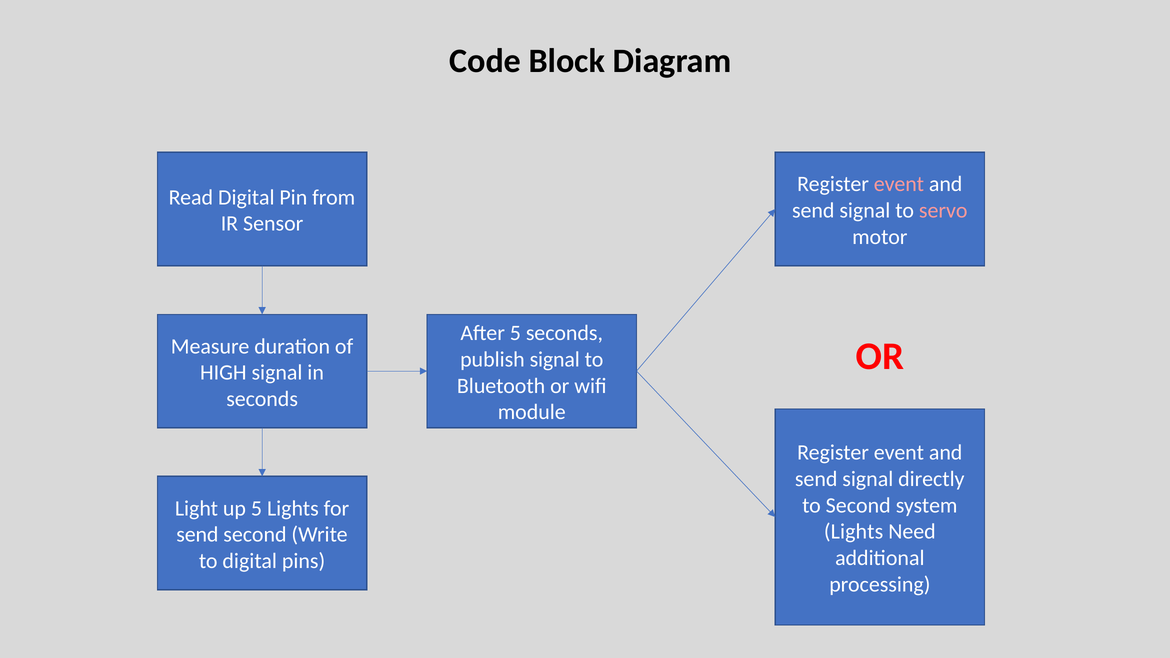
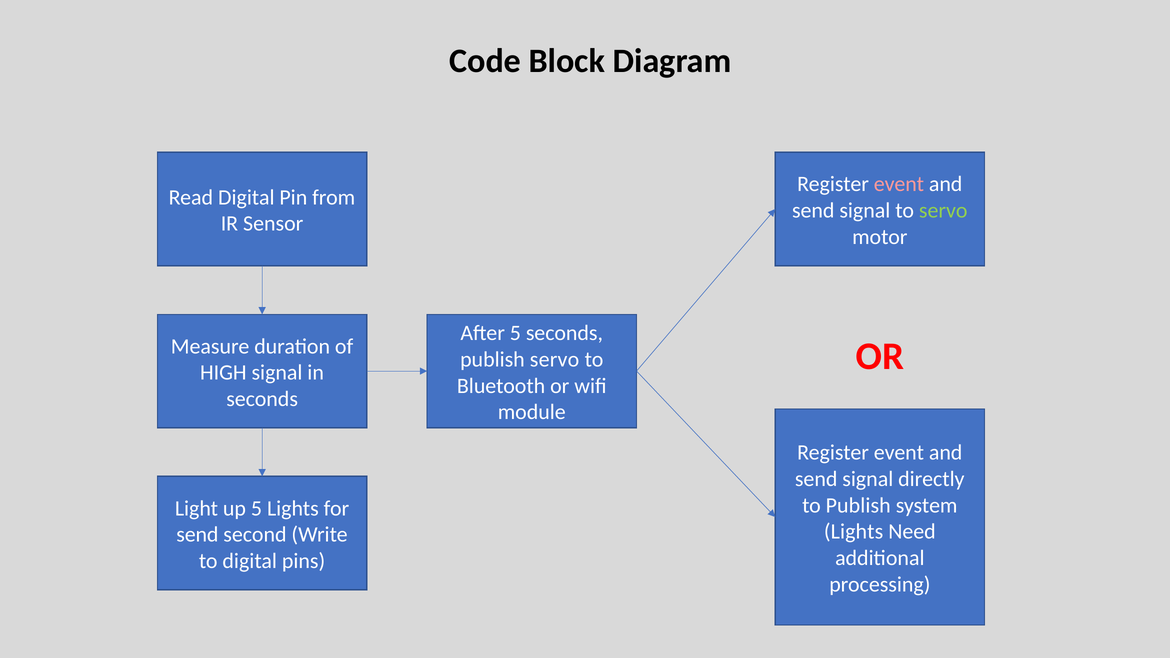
servo at (943, 211) colour: pink -> light green
publish signal: signal -> servo
to Second: Second -> Publish
